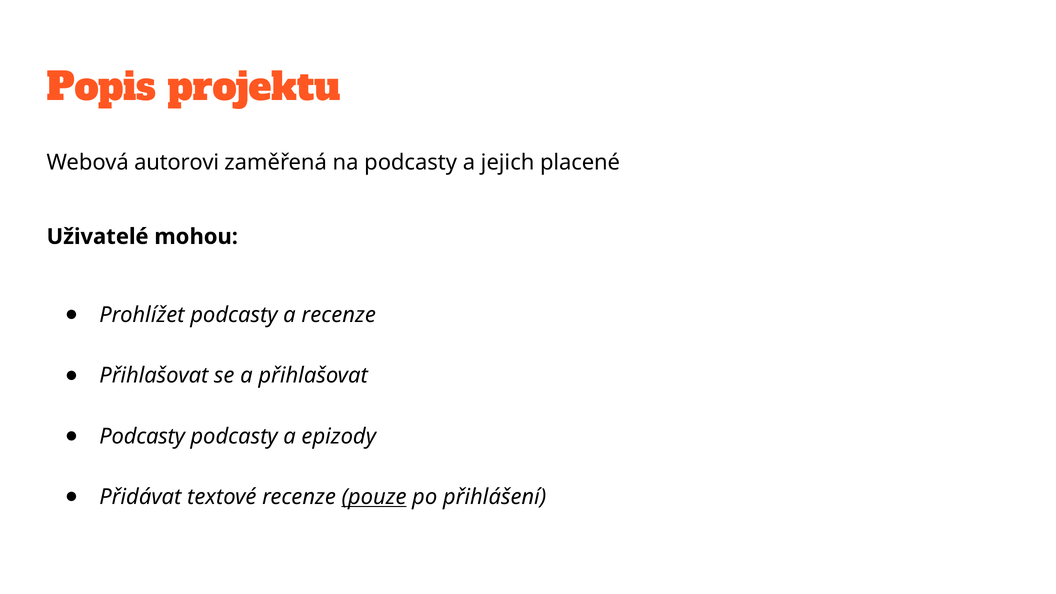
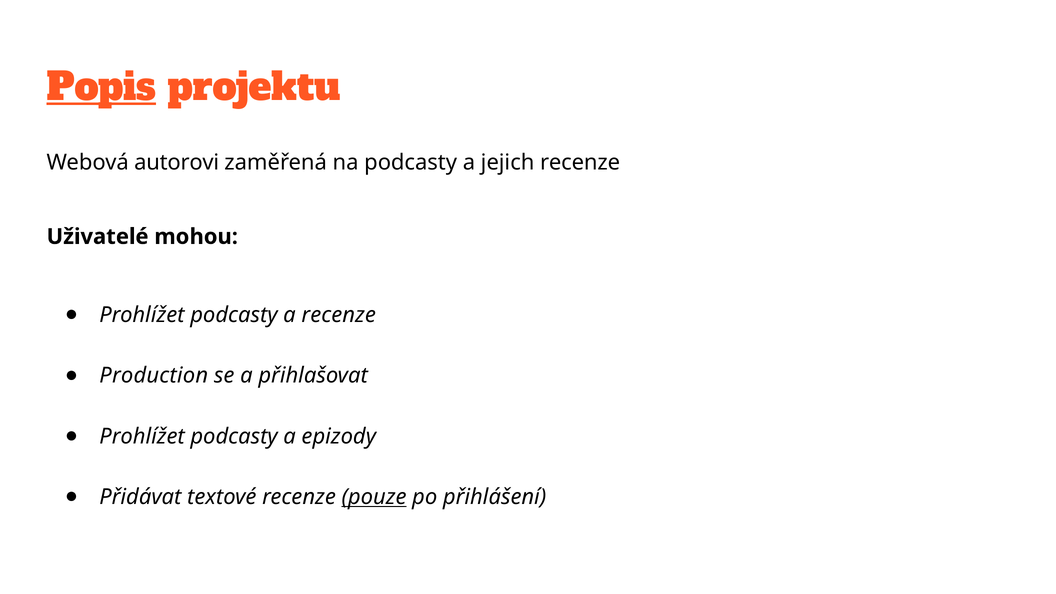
Popis underline: none -> present
jejich placené: placené -> recenze
Přihlašovat at (154, 376): Přihlašovat -> Production
Podcasty at (142, 436): Podcasty -> Prohlížet
